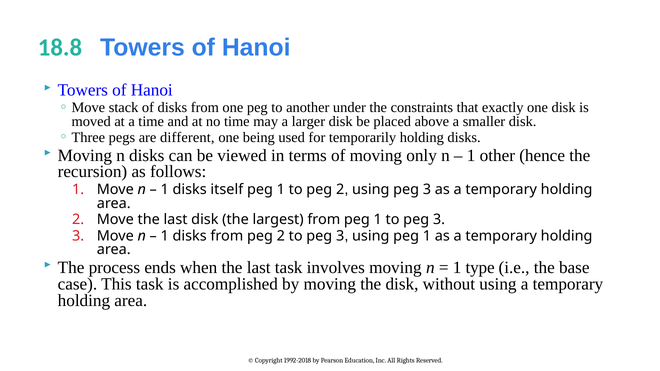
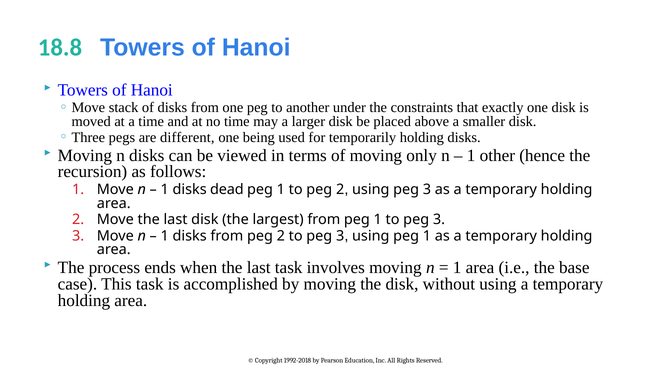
itself: itself -> dead
1 type: type -> area
